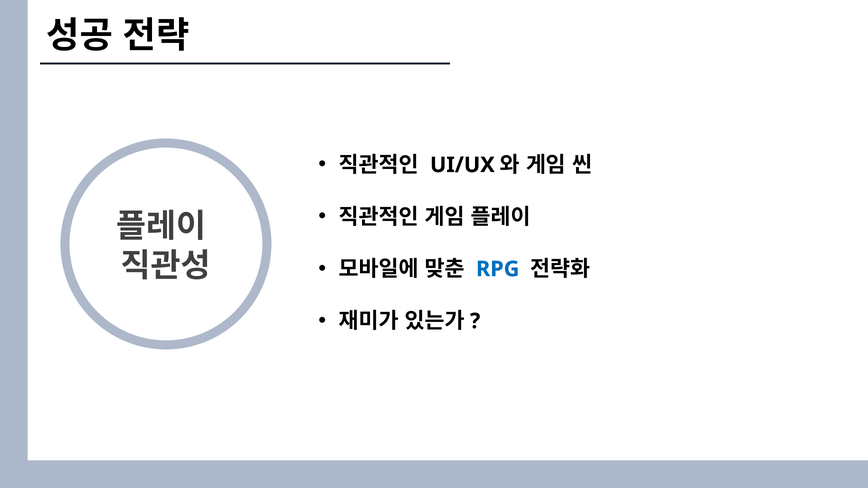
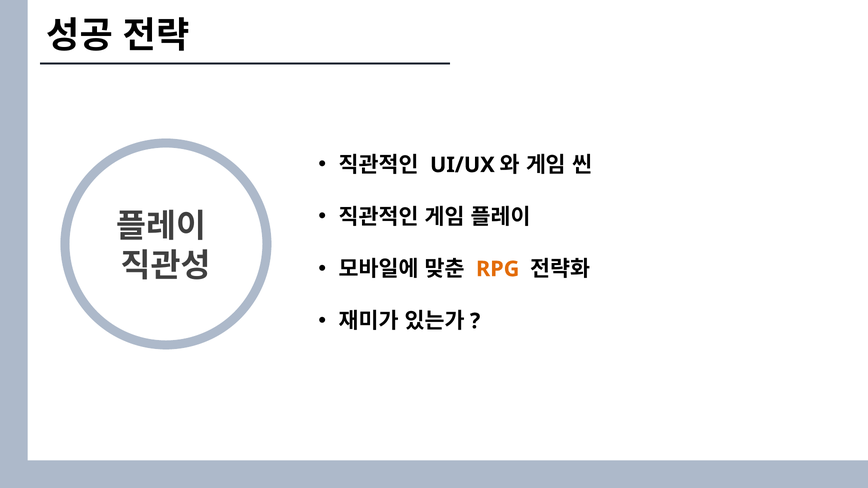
RPG colour: blue -> orange
